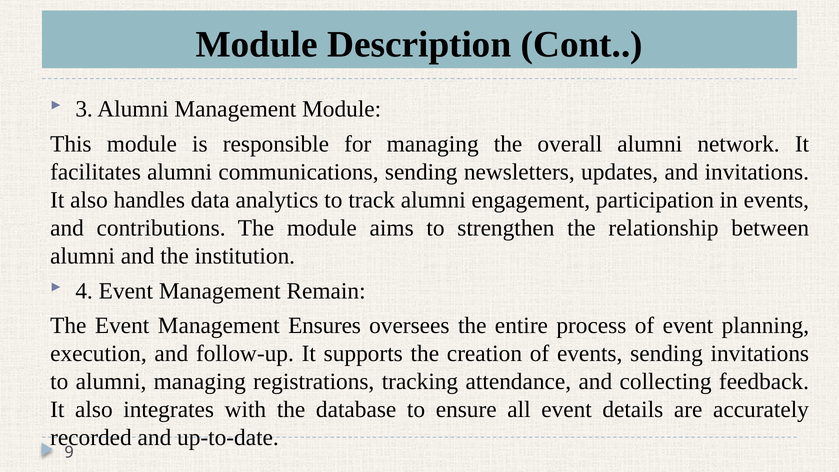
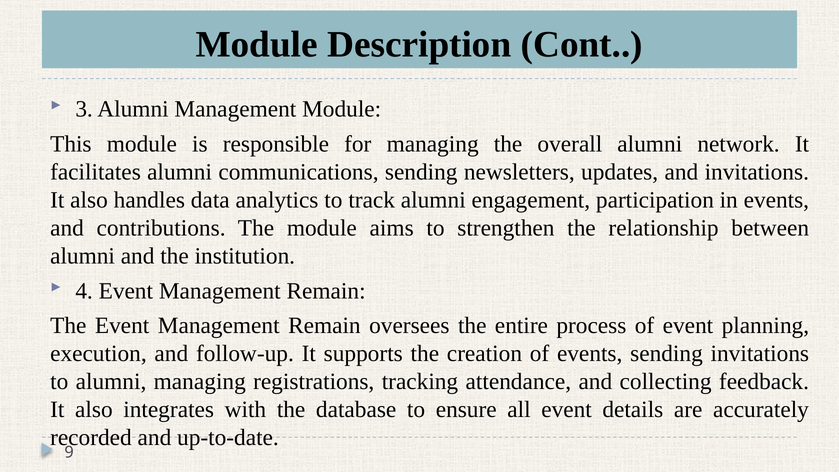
The Event Management Ensures: Ensures -> Remain
